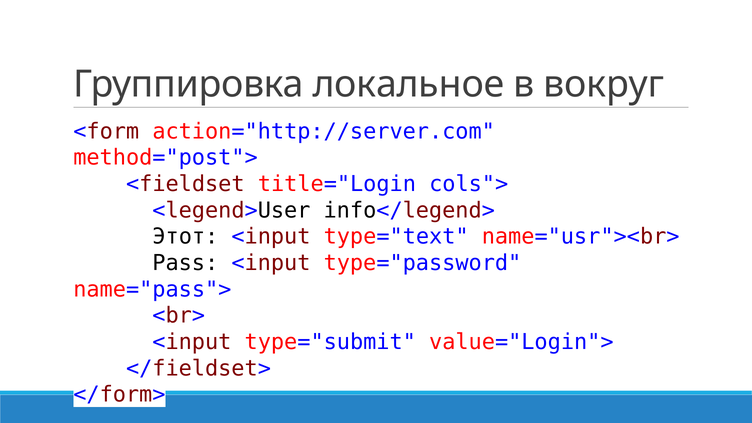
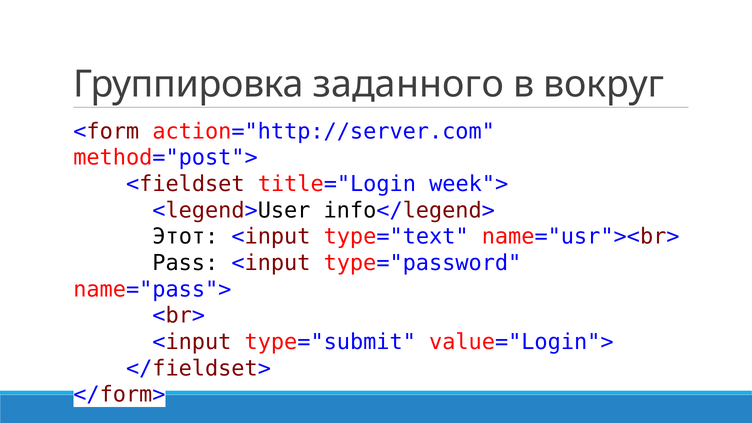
локальное: локальное -> заданного
cols">: cols"> -> week">
